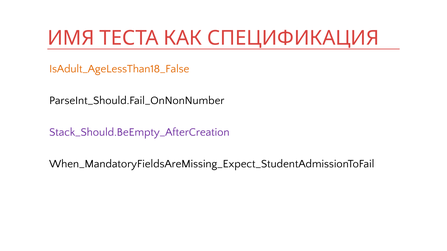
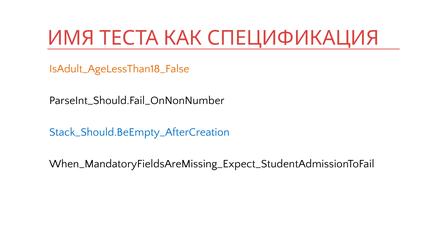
Stack_Should.BeEmpty_AfterCreation colour: purple -> blue
